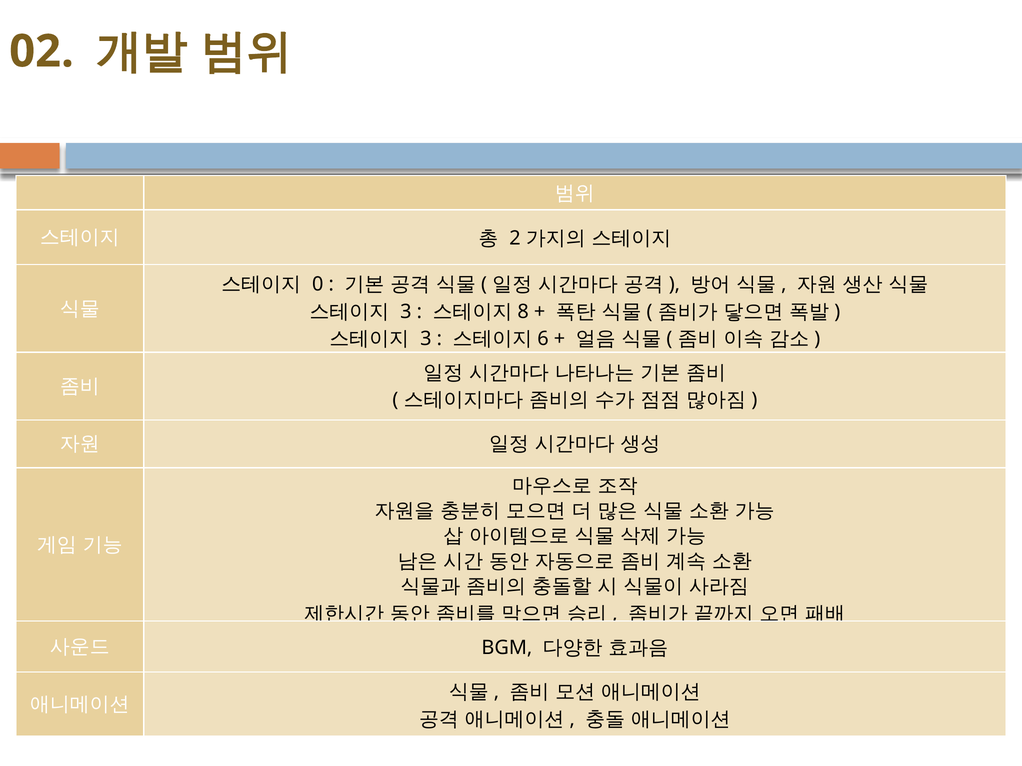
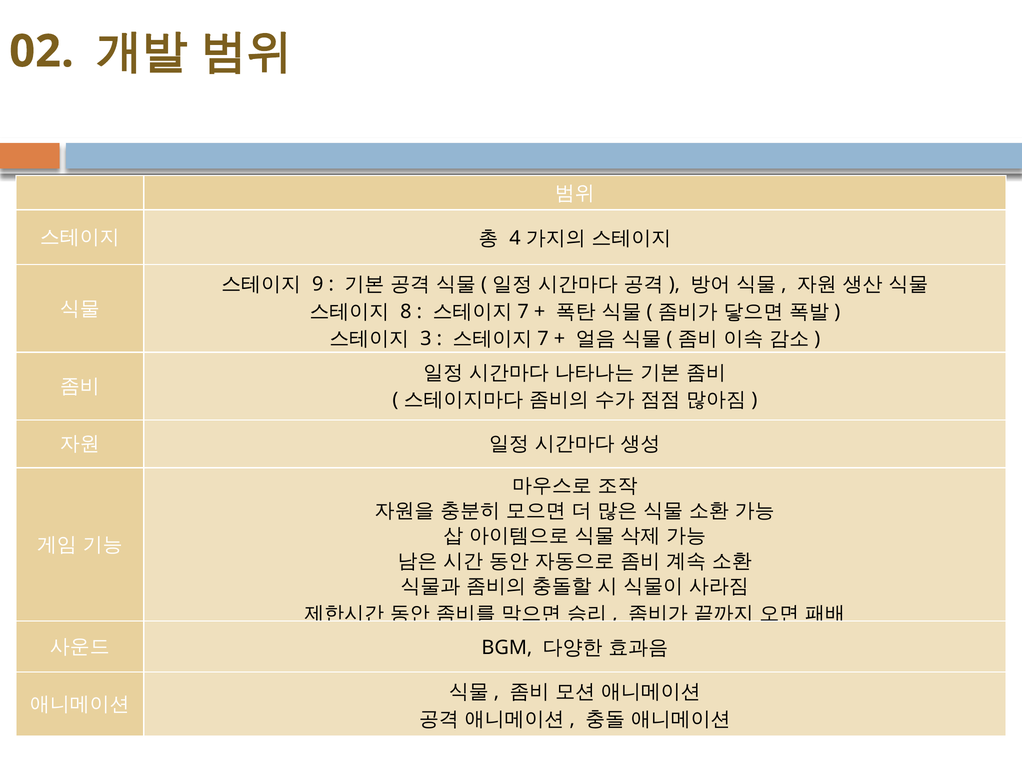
2: 2 -> 4
0: 0 -> 9
3 at (406, 312): 3 -> 8
8 at (523, 312): 8 -> 7
6 at (543, 339): 6 -> 7
